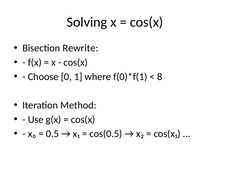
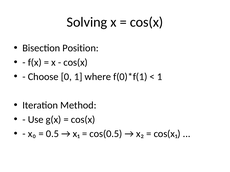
Rewrite: Rewrite -> Position
8 at (160, 77): 8 -> 1
